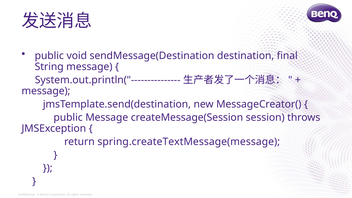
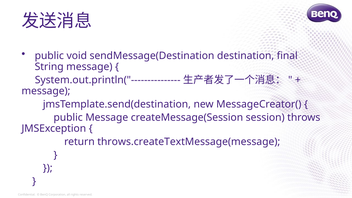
spring.createTextMessage(message: spring.createTextMessage(message -> throws.createTextMessage(message
